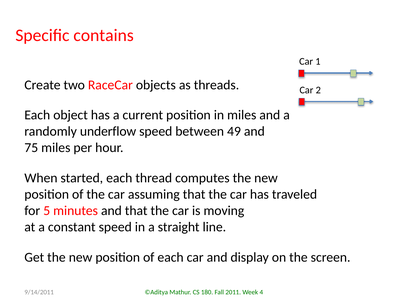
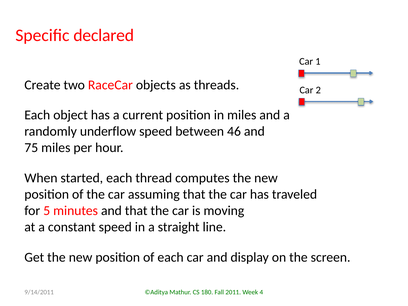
contains: contains -> declared
49: 49 -> 46
